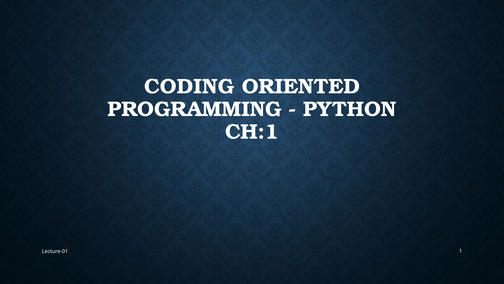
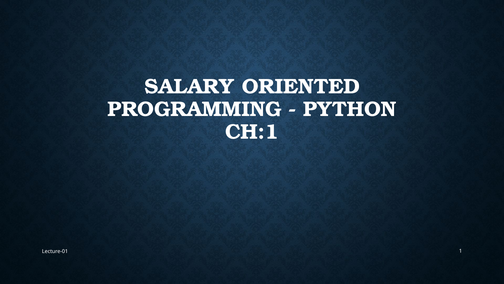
CODING: CODING -> SALARY
